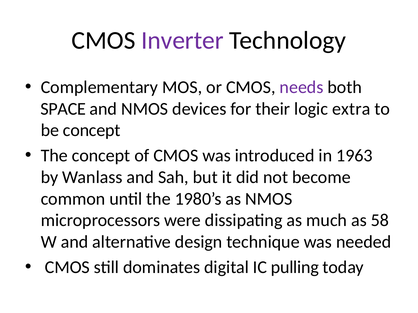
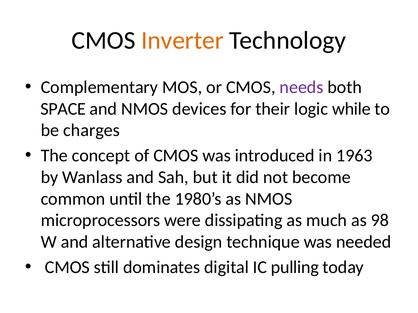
Inverter colour: purple -> orange
extra: extra -> while
be concept: concept -> charges
58: 58 -> 98
